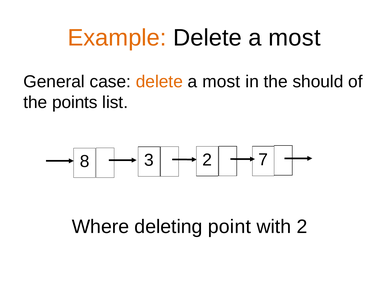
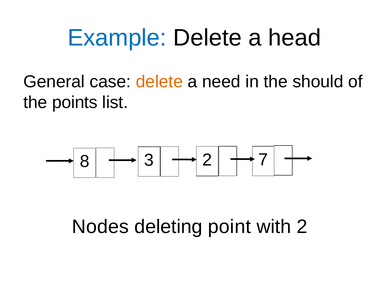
Example colour: orange -> blue
most at (295, 38): most -> head
most at (221, 82): most -> need
Where: Where -> Nodes
